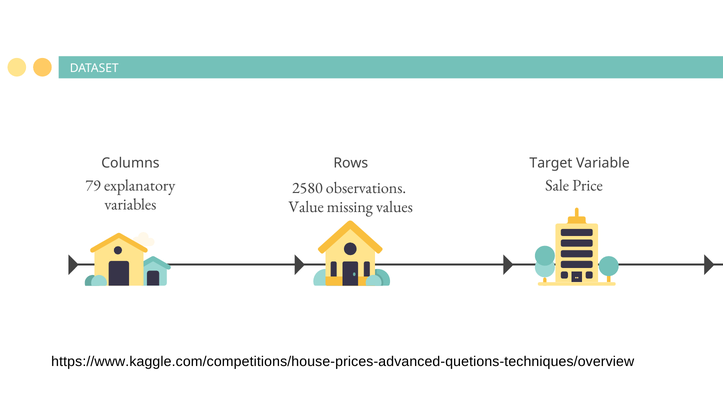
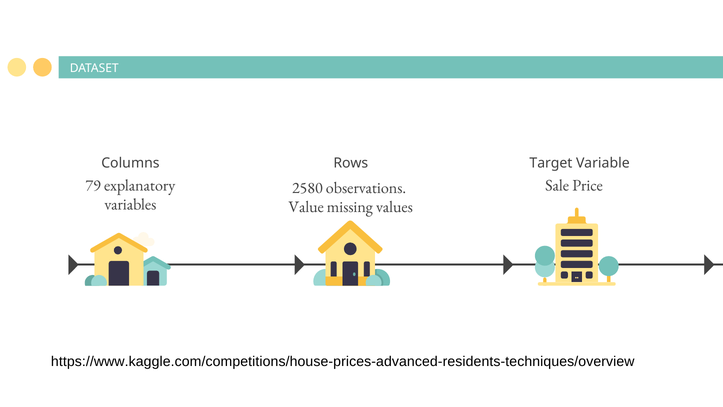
https://www.kaggle.com/competitions/house-prices-advanced-quetions-techniques/overview: https://www.kaggle.com/competitions/house-prices-advanced-quetions-techniques/overview -> https://www.kaggle.com/competitions/house-prices-advanced-residents-techniques/overview
